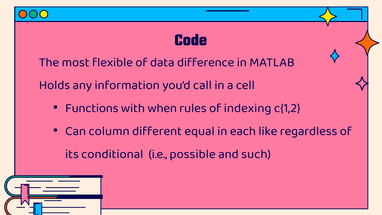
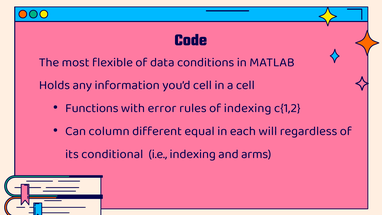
difference: difference -> conditions
you’d call: call -> cell
when: when -> error
like: like -> will
i.e possible: possible -> indexing
such: such -> arms
